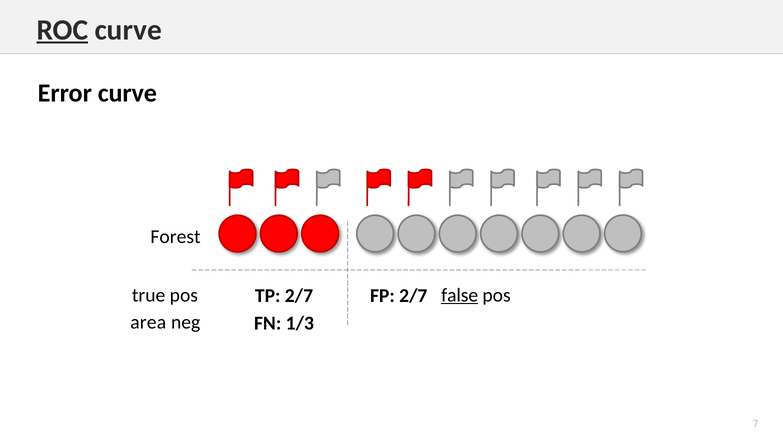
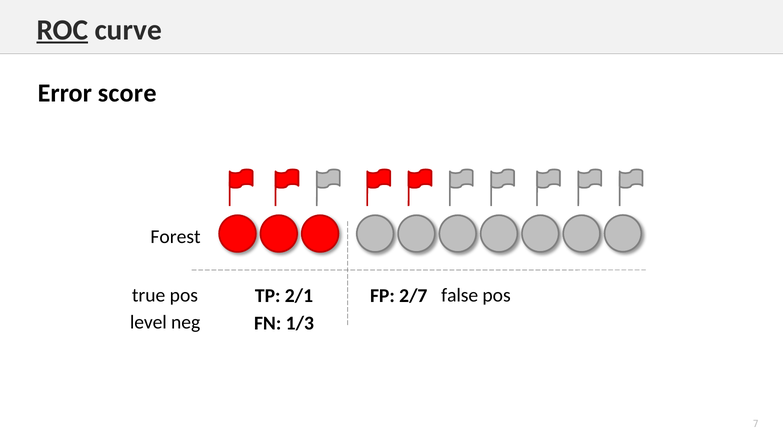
Error curve: curve -> score
TP 2/7: 2/7 -> 2/1
false underline: present -> none
area: area -> level
